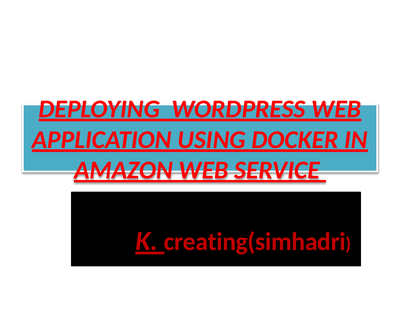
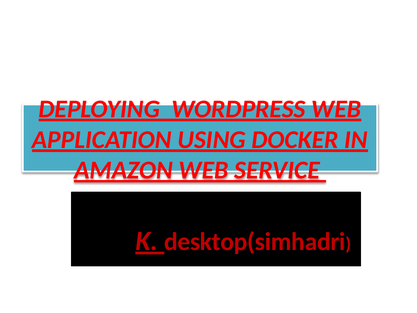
creating(simhadri: creating(simhadri -> desktop(simhadri
